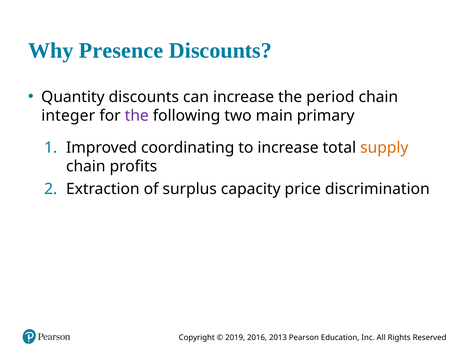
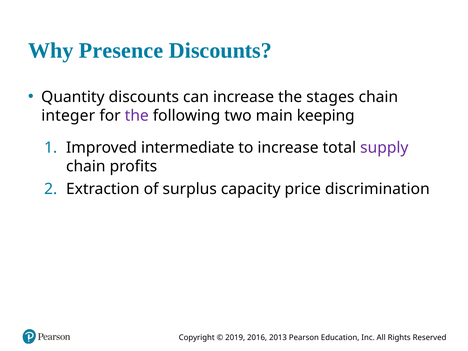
period: period -> stages
primary: primary -> keeping
coordinating: coordinating -> intermediate
supply colour: orange -> purple
